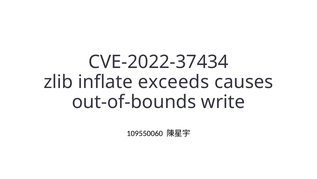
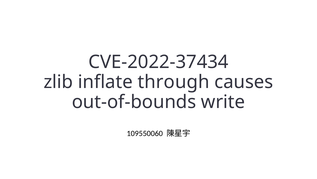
exceeds: exceeds -> through
